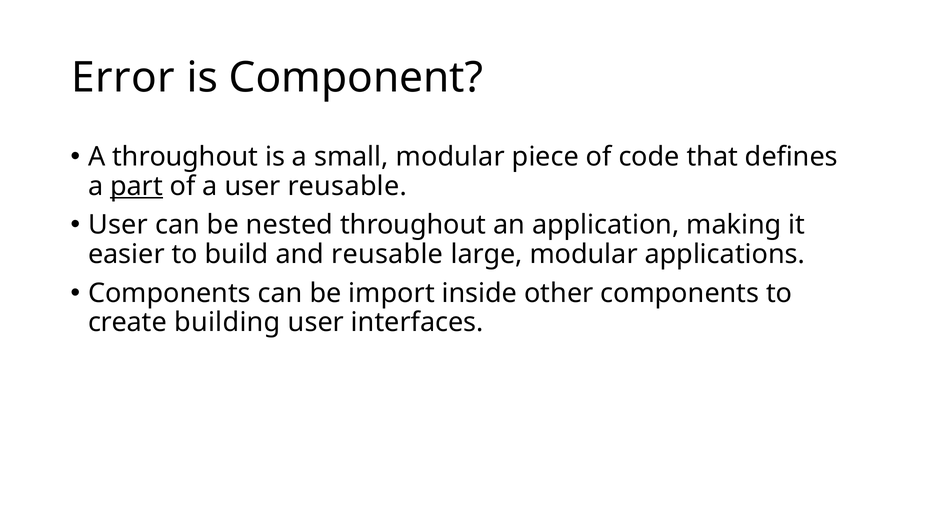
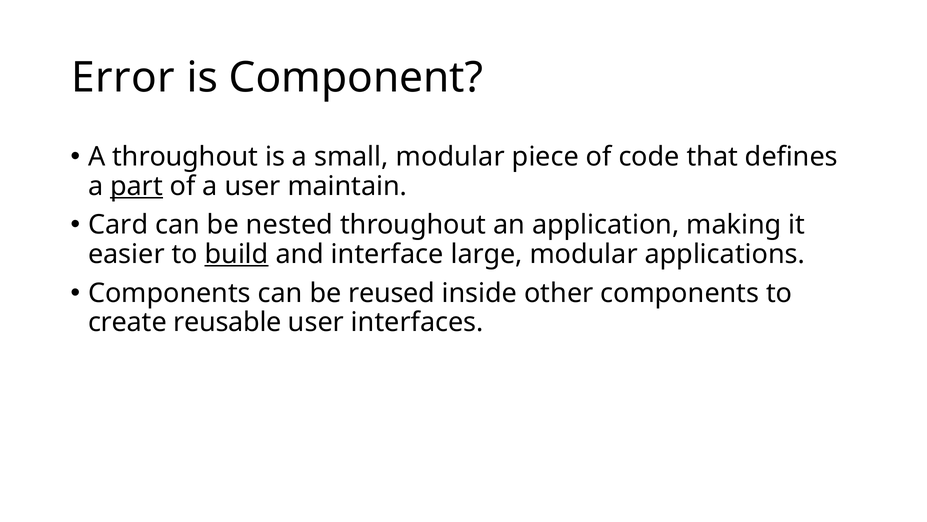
user reusable: reusable -> maintain
User at (118, 225): User -> Card
build underline: none -> present
and reusable: reusable -> interface
import: import -> reused
building: building -> reusable
